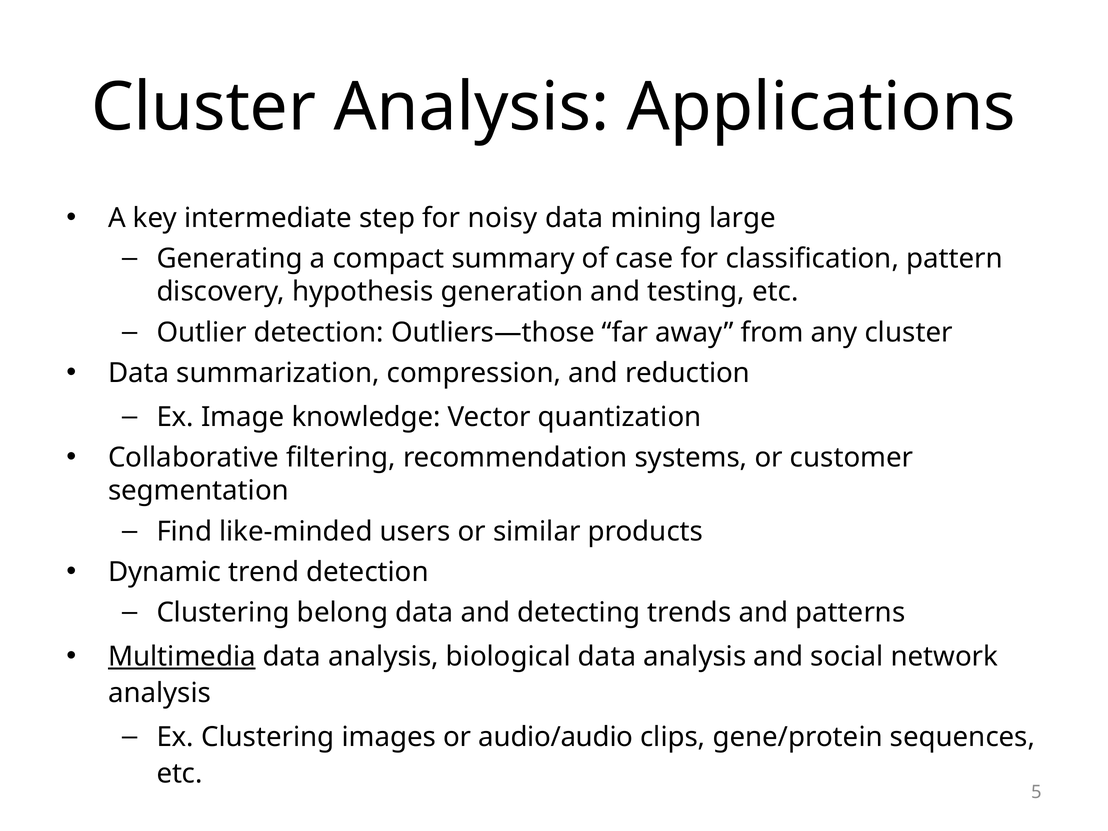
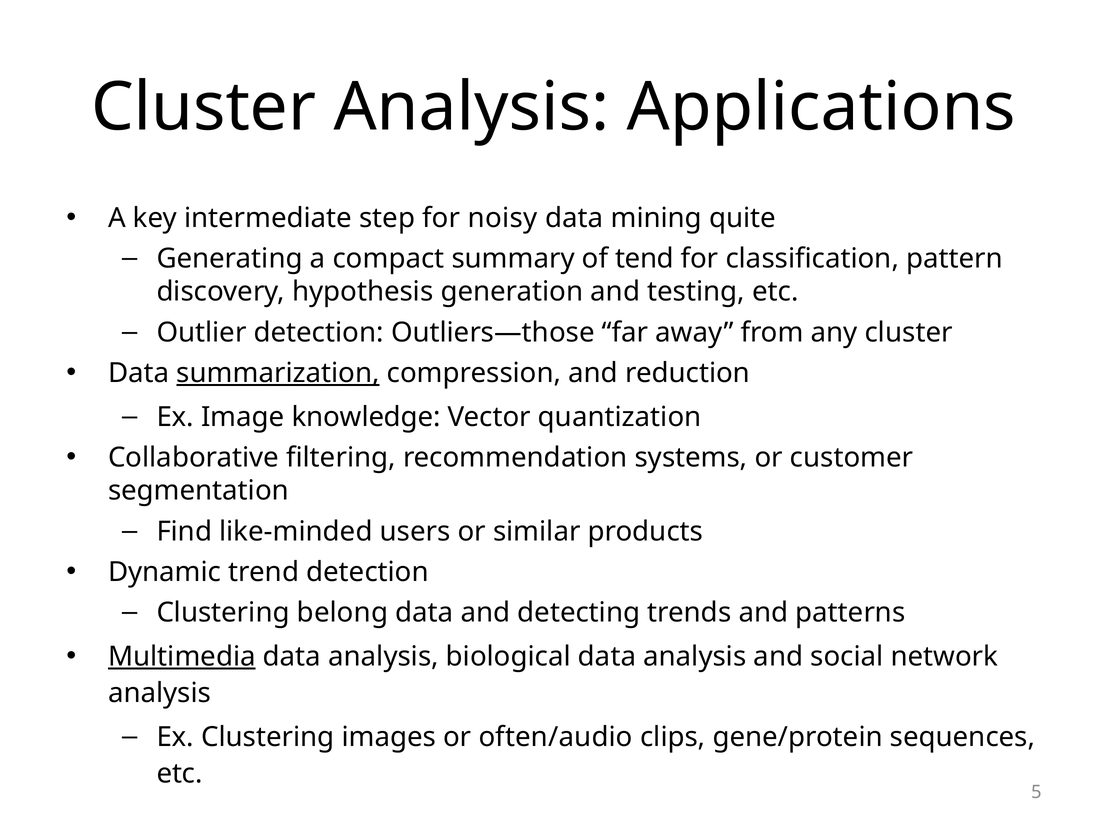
large: large -> quite
case: case -> tend
summarization underline: none -> present
audio/audio: audio/audio -> often/audio
